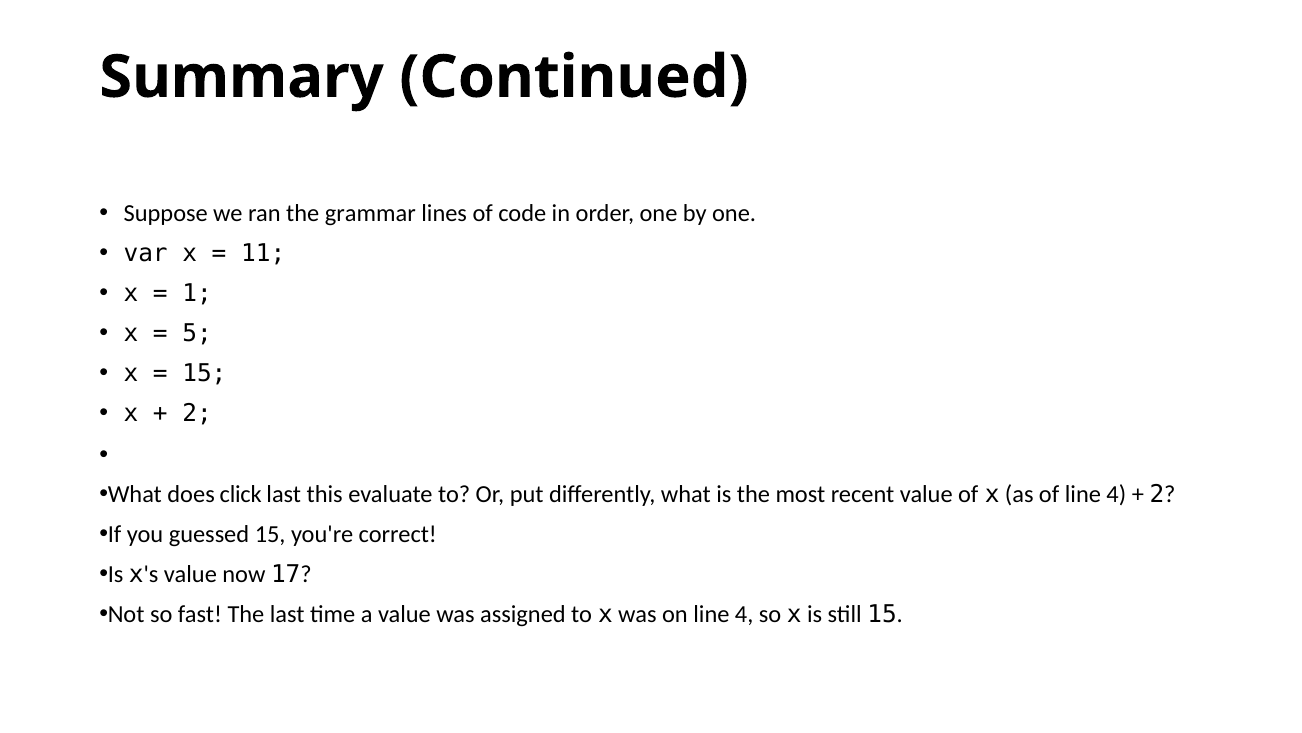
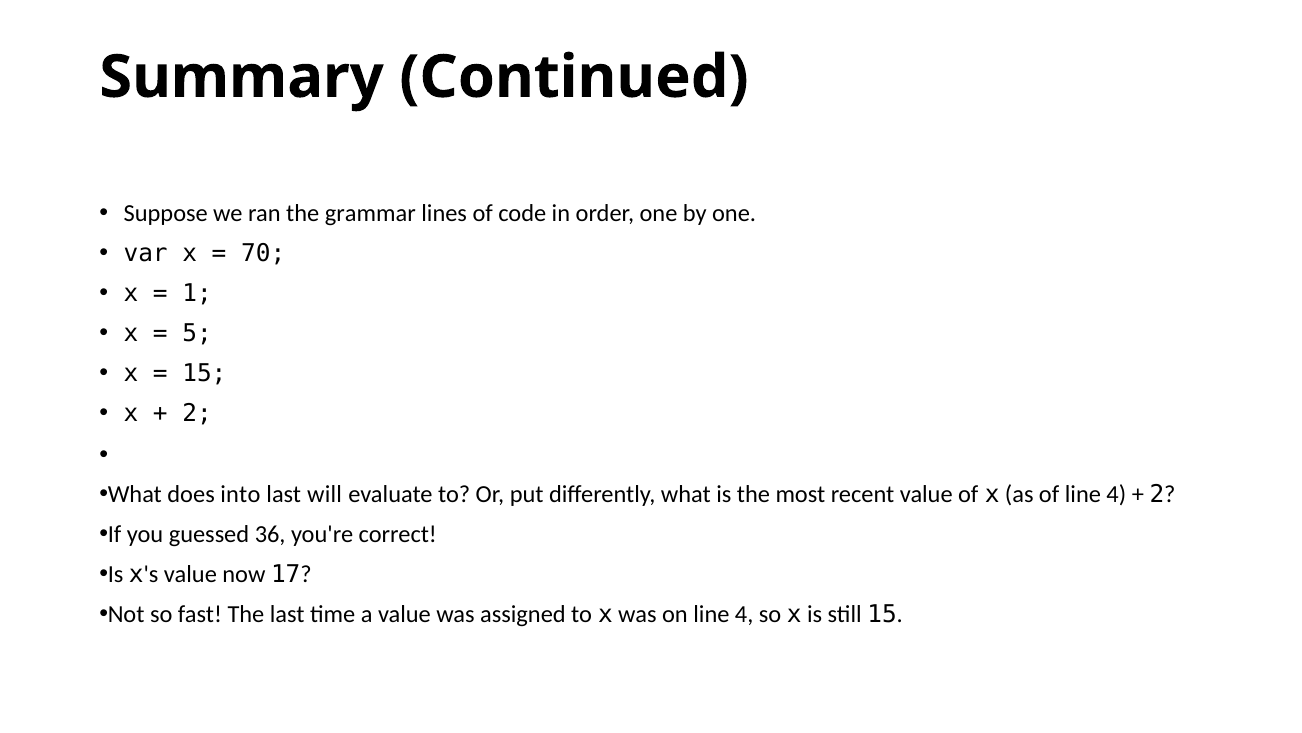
11: 11 -> 70
click: click -> into
this: this -> will
guessed 15: 15 -> 36
